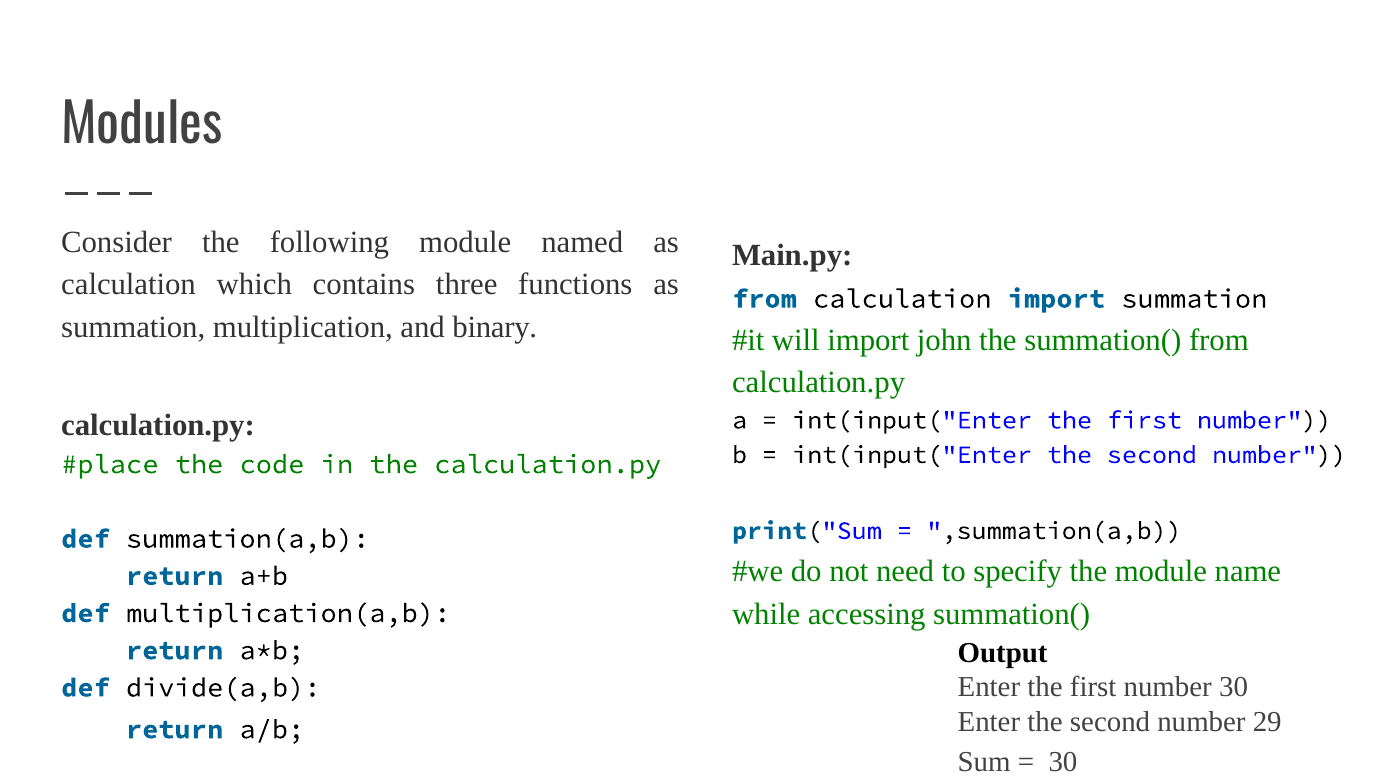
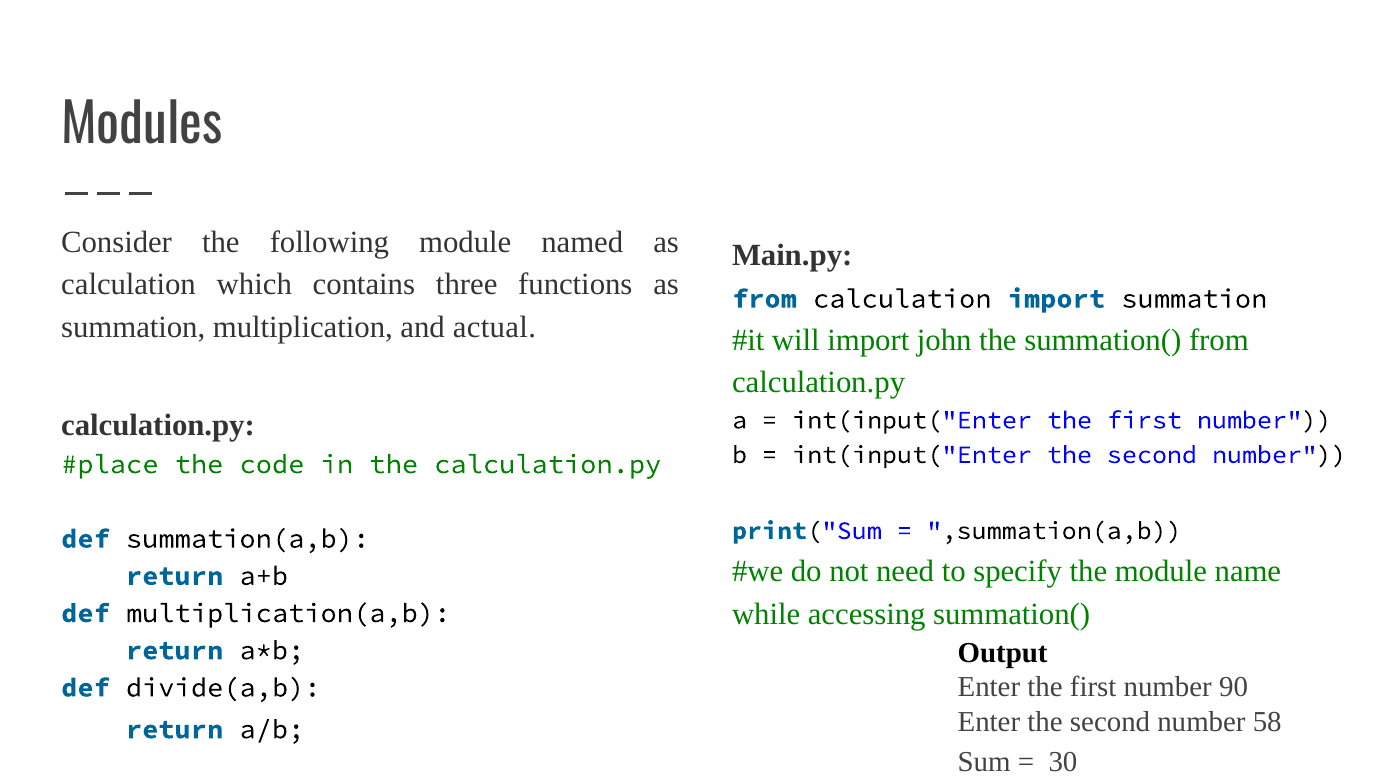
binary: binary -> actual
number 30: 30 -> 90
29: 29 -> 58
